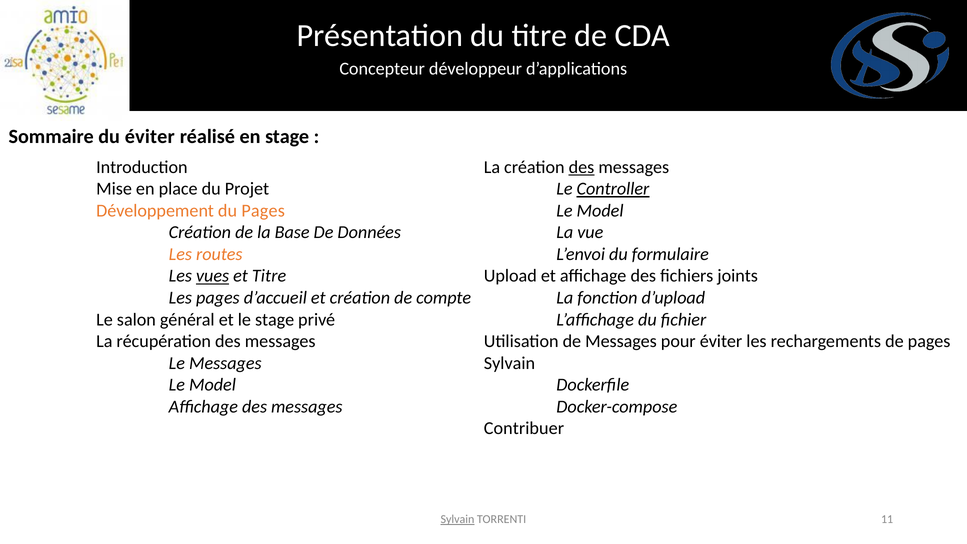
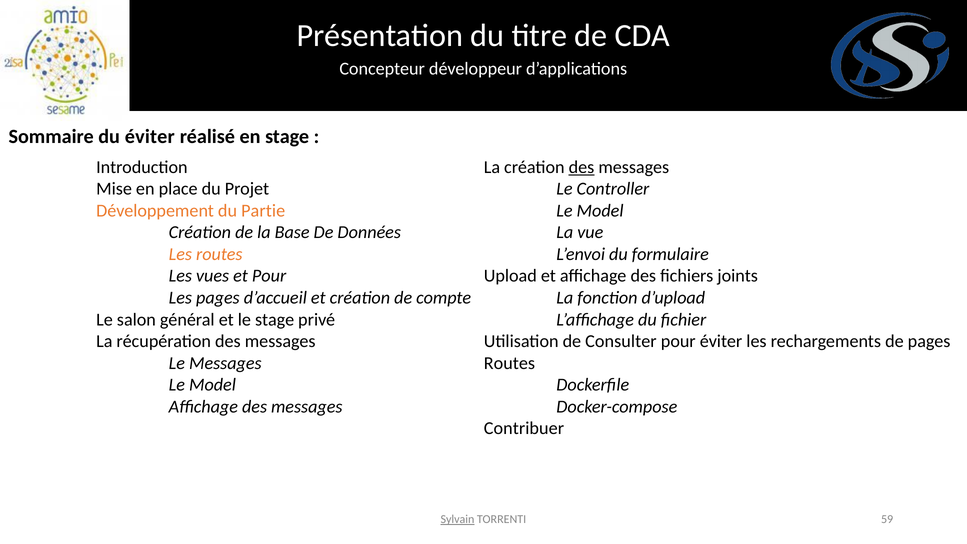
Controller underline: present -> none
du Pages: Pages -> Partie
vues underline: present -> none
et Titre: Titre -> Pour
de Messages: Messages -> Consulter
Sylvain at (509, 363): Sylvain -> Routes
11: 11 -> 59
